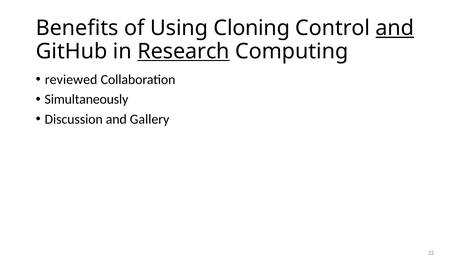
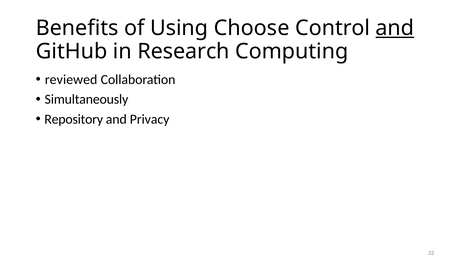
Cloning: Cloning -> Choose
Research underline: present -> none
Discussion: Discussion -> Repository
Gallery: Gallery -> Privacy
